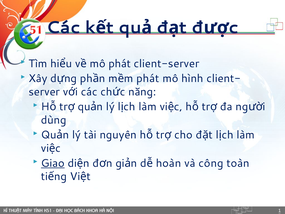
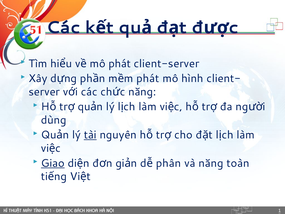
tài underline: none -> present
hoàn: hoàn -> phân
và công: công -> năng
